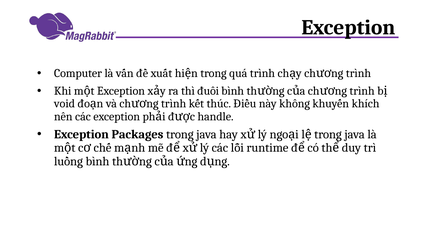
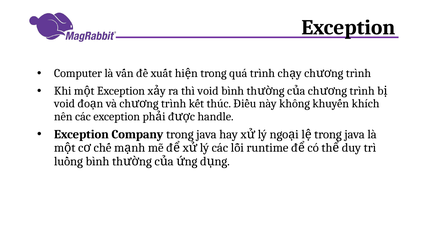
thì đuôi: đuôi -> void
Packages: Packages -> Company
